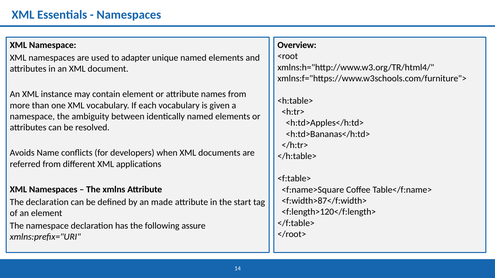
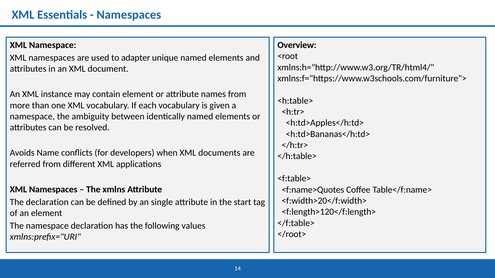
<f:name>Square: <f:name>Square -> <f:name>Quotes
<f:width>87</f:width>: <f:width>87</f:width> -> <f:width>20</f:width>
made: made -> single
assure: assure -> values
